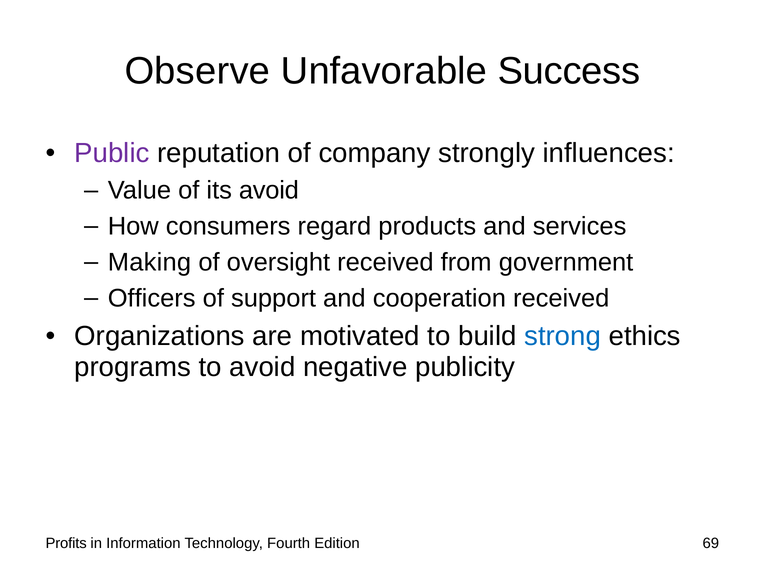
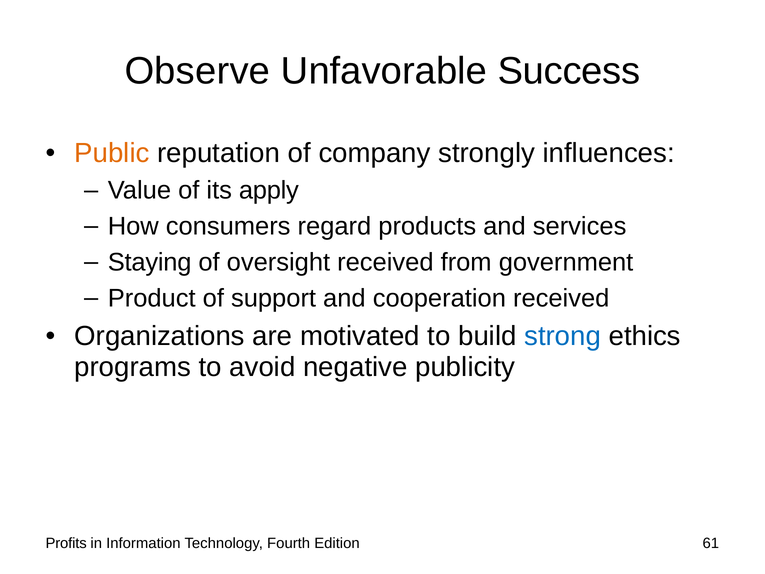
Public colour: purple -> orange
its avoid: avoid -> apply
Making: Making -> Staying
Officers: Officers -> Product
69: 69 -> 61
